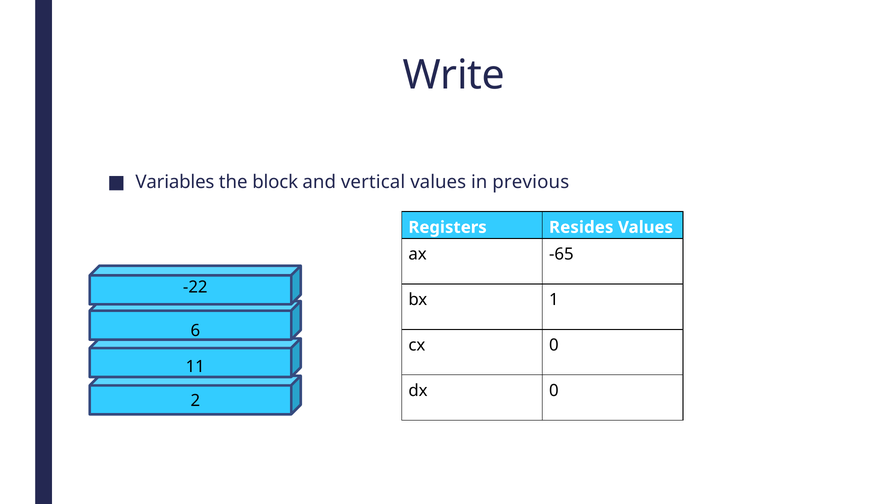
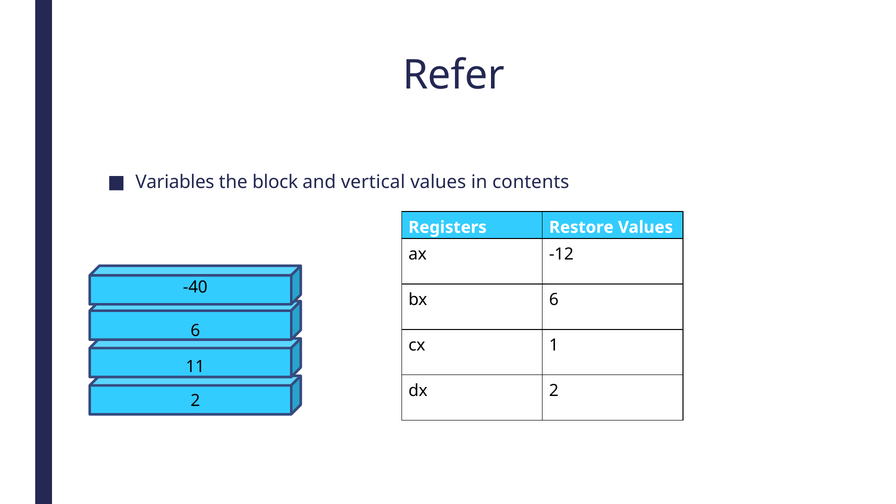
Write: Write -> Refer
previous: previous -> contents
Resides: Resides -> Restore
-65: -65 -> -12
-22: -22 -> -40
bx 1: 1 -> 6
cx 0: 0 -> 1
dx 0: 0 -> 2
